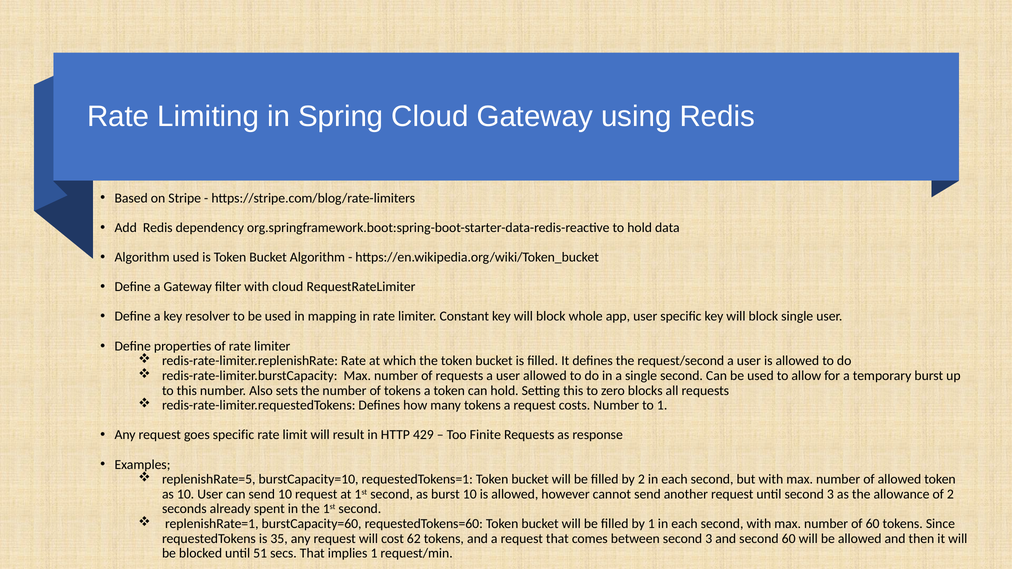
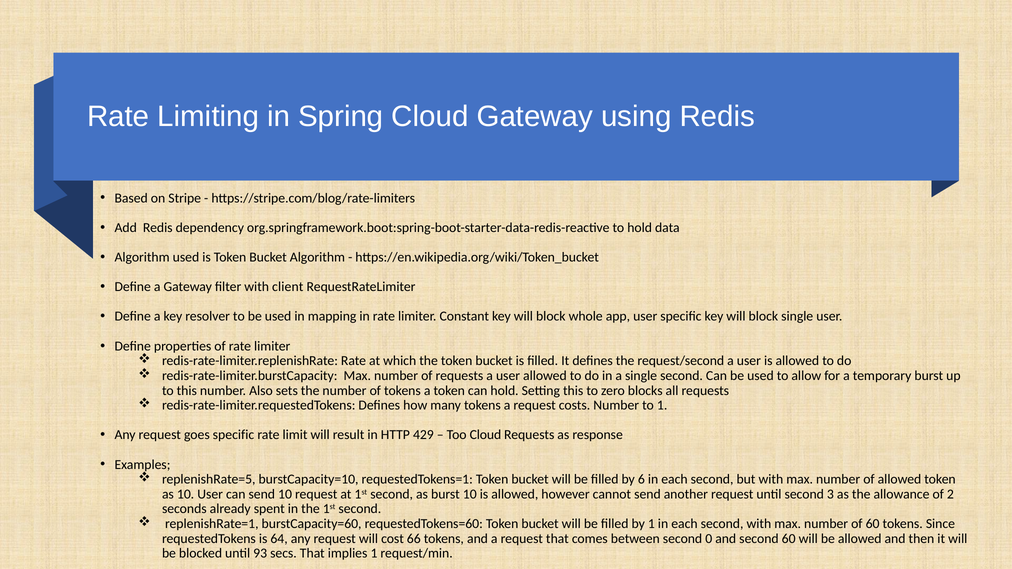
with cloud: cloud -> client
Too Finite: Finite -> Cloud
by 2: 2 -> 6
35: 35 -> 64
62: 62 -> 66
between second 3: 3 -> 0
51: 51 -> 93
